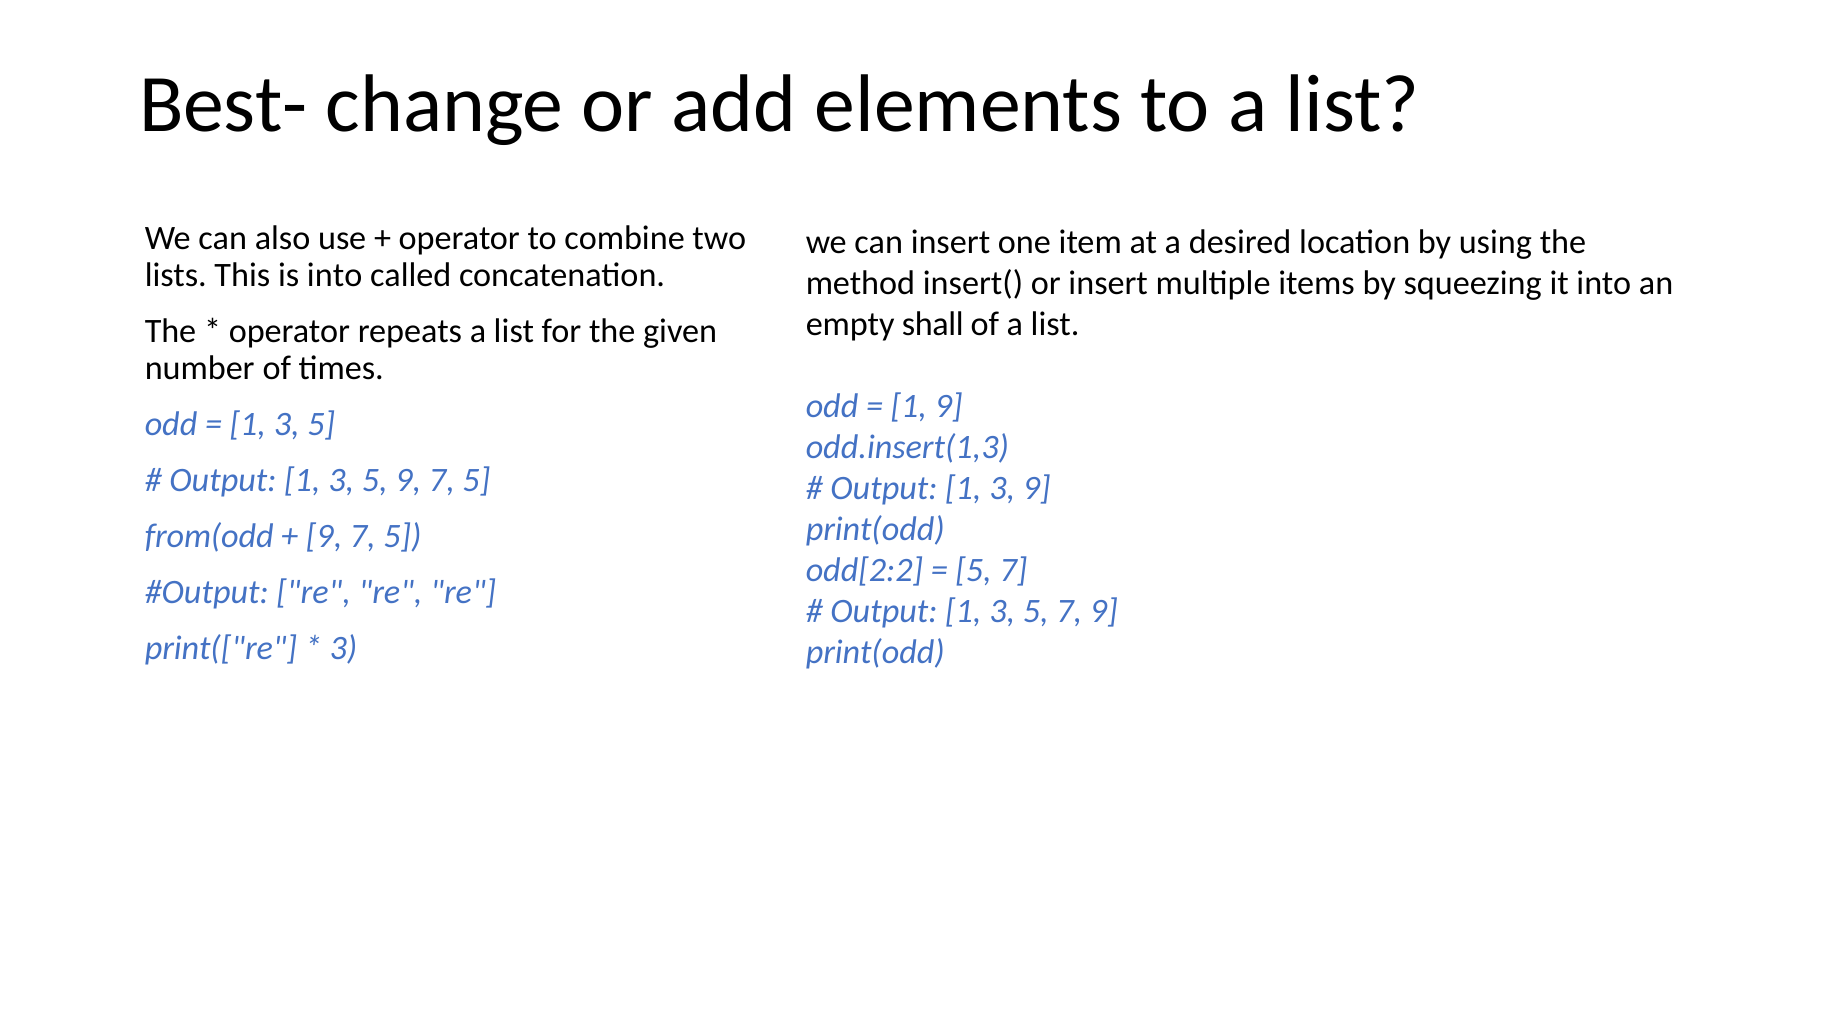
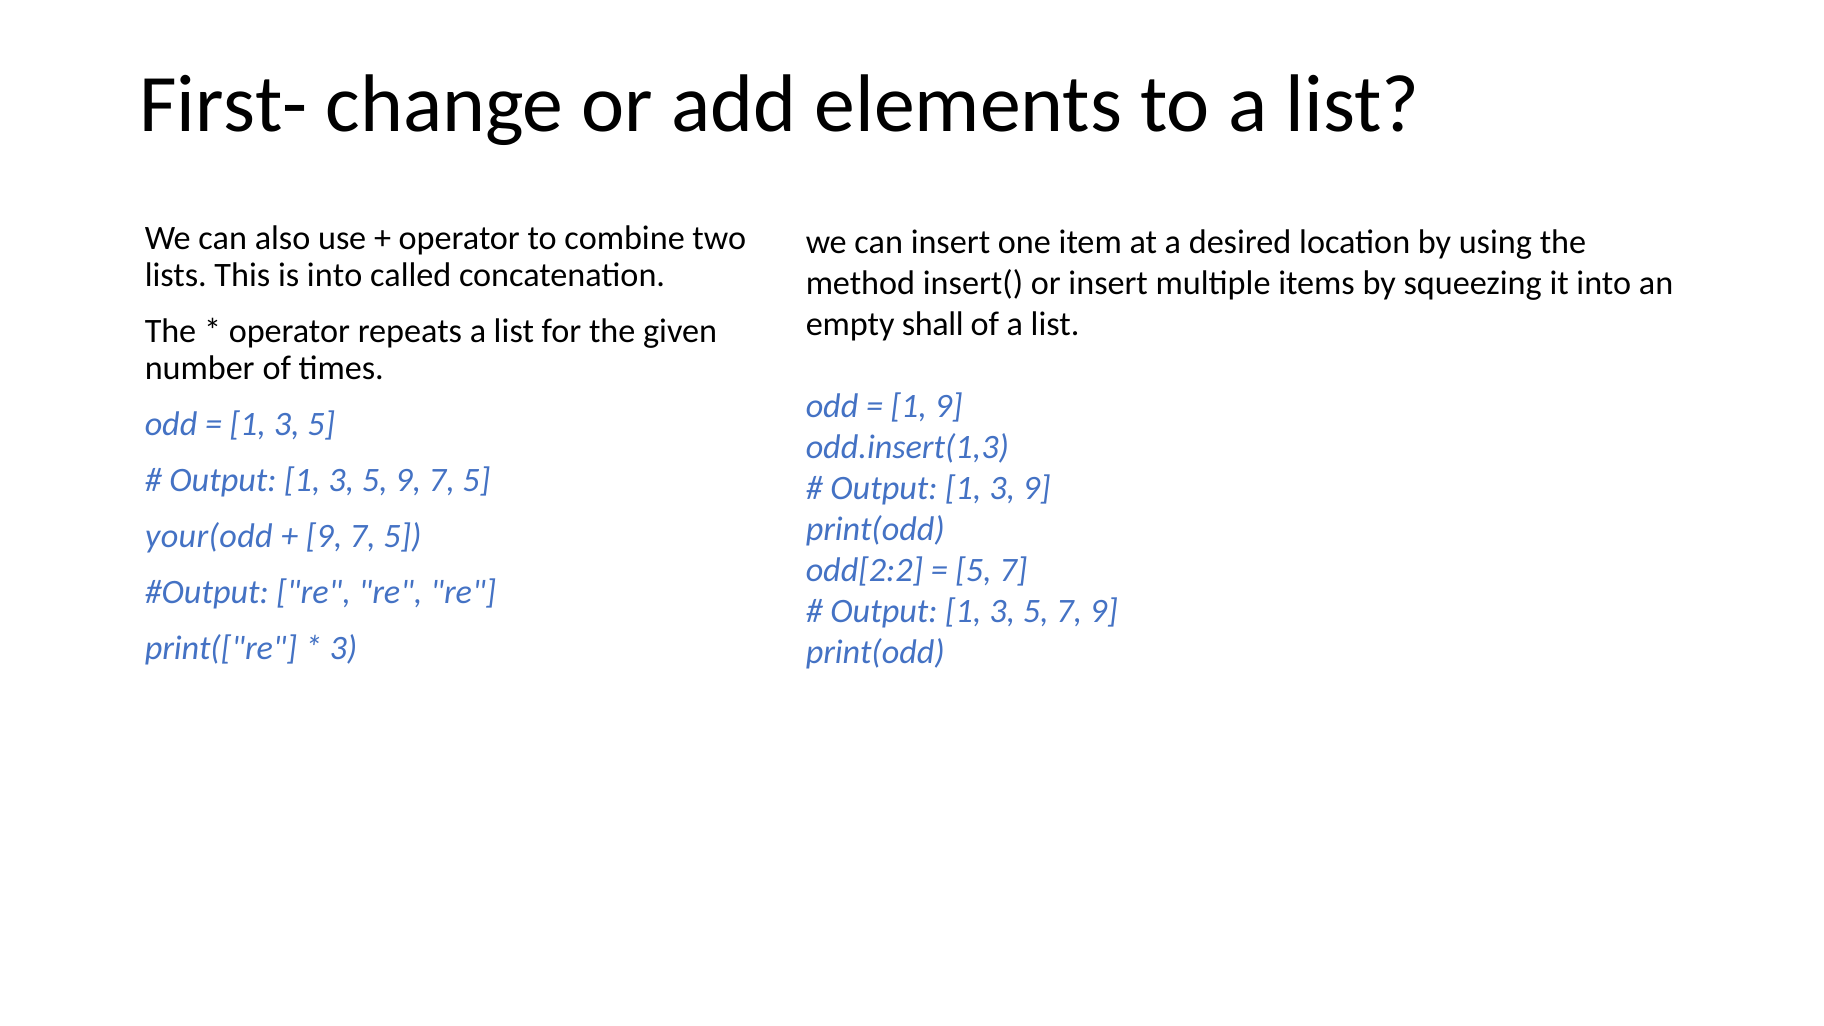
Best-: Best- -> First-
from(odd: from(odd -> your(odd
